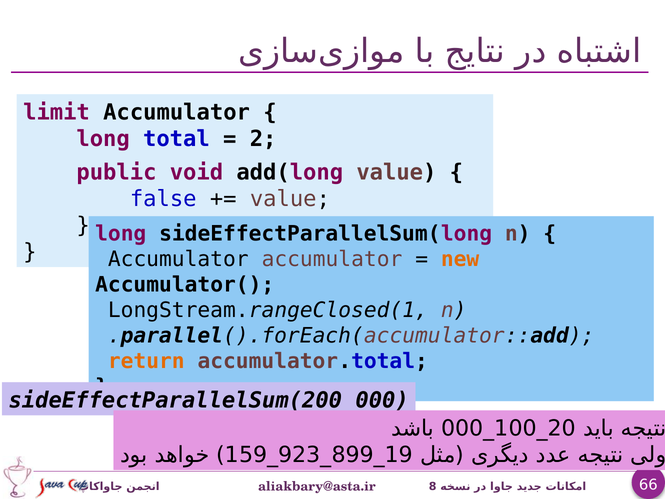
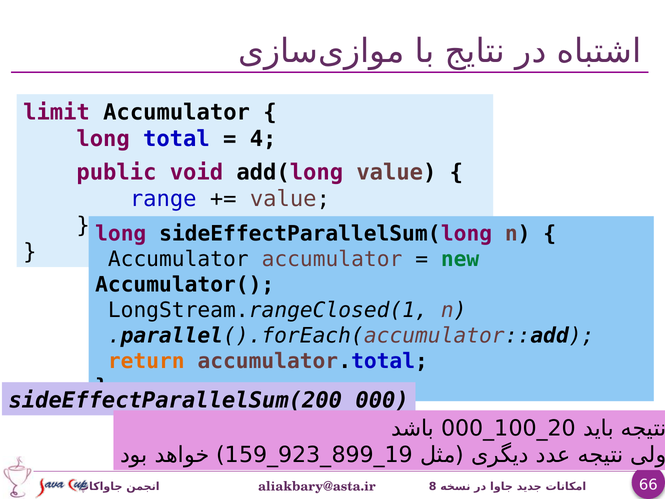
2: 2 -> 4
false: false -> range
new colour: orange -> green
